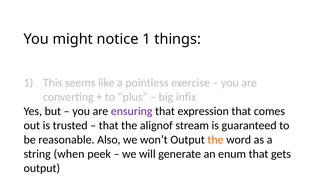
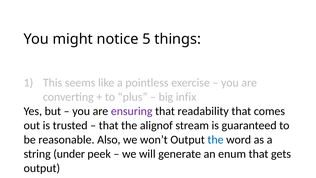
notice 1: 1 -> 5
expression: expression -> readability
the at (216, 139) colour: orange -> blue
when: when -> under
